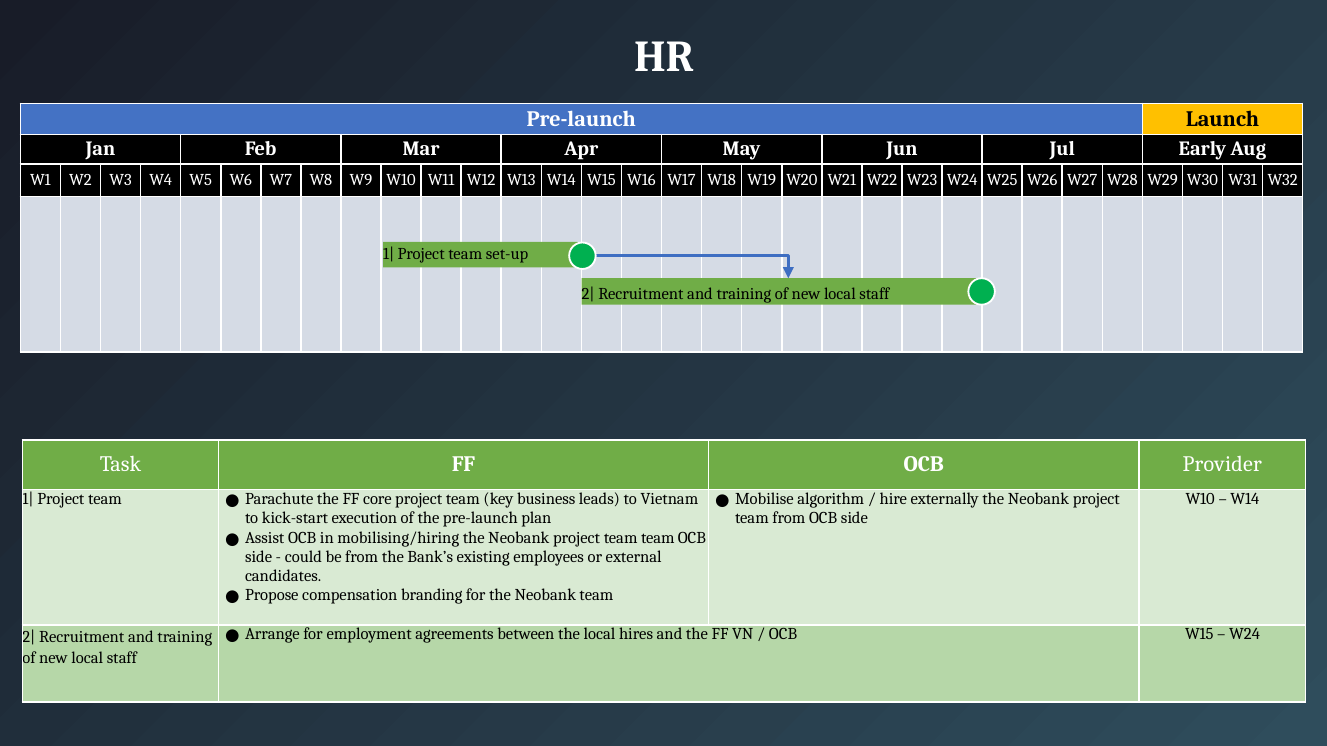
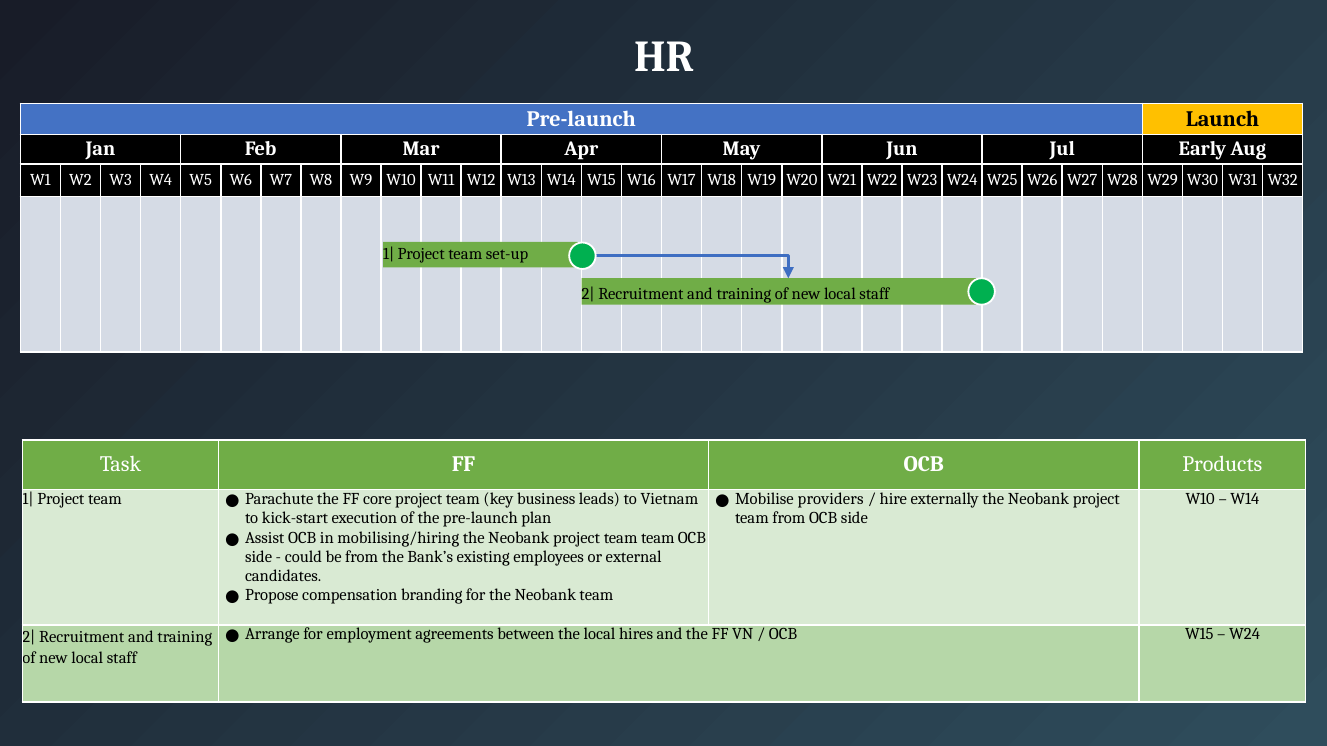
Provider: Provider -> Products
algorithm: algorithm -> providers
